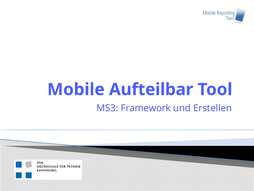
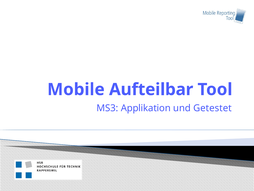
Framework: Framework -> Applikation
Erstellen: Erstellen -> Getestet
